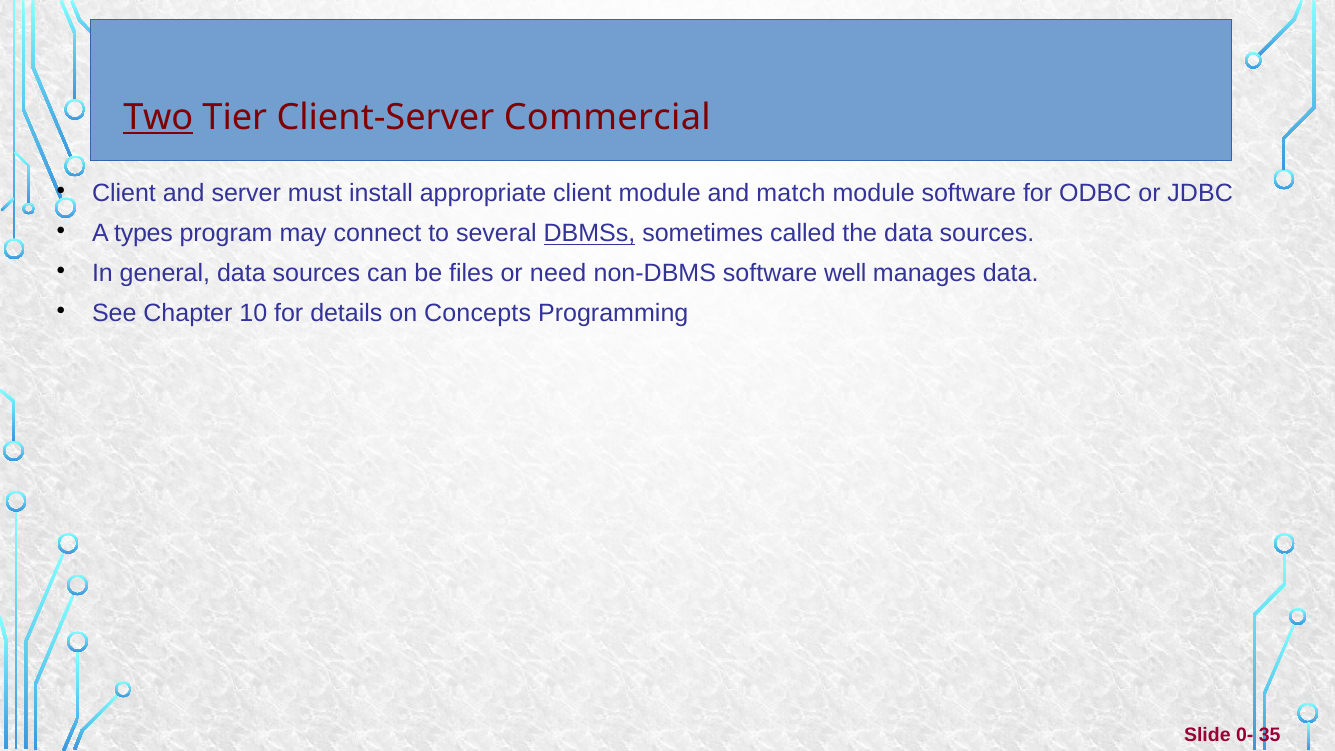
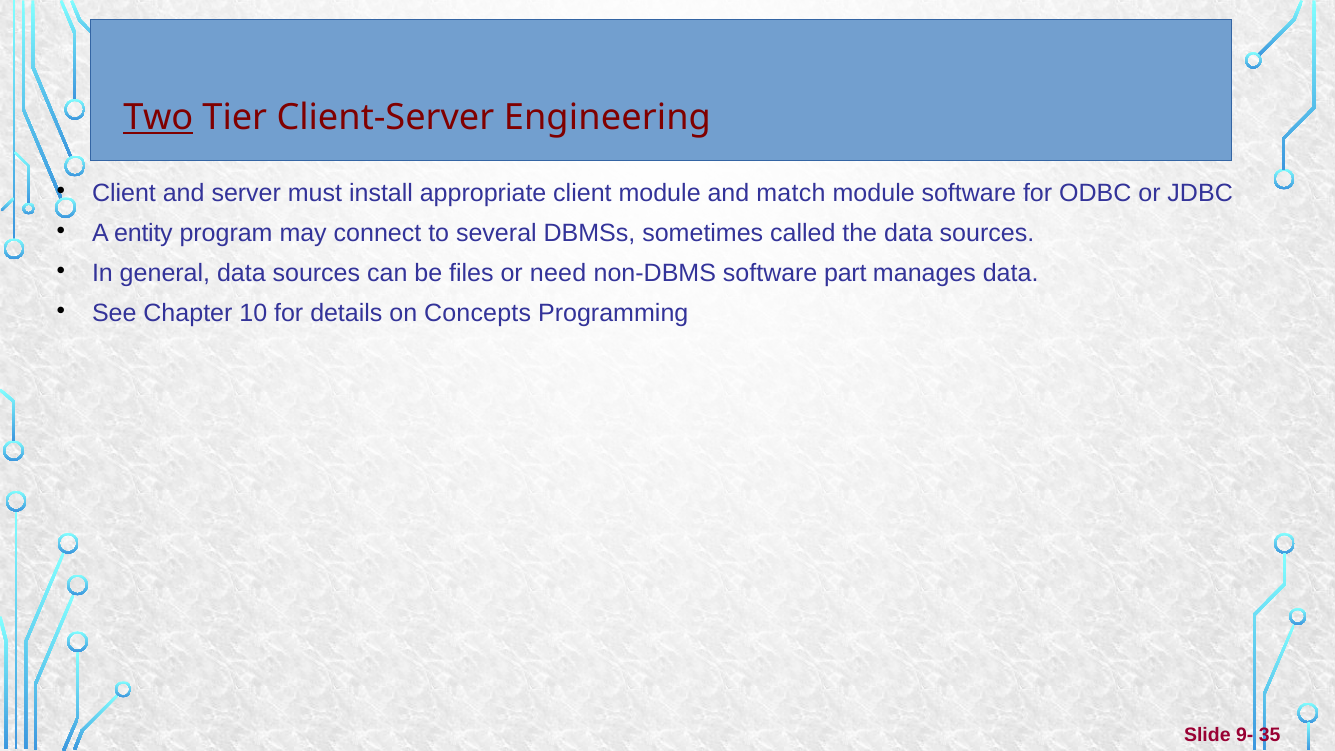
Commercial: Commercial -> Engineering
types: types -> entity
DBMSs underline: present -> none
well: well -> part
0-: 0- -> 9-
